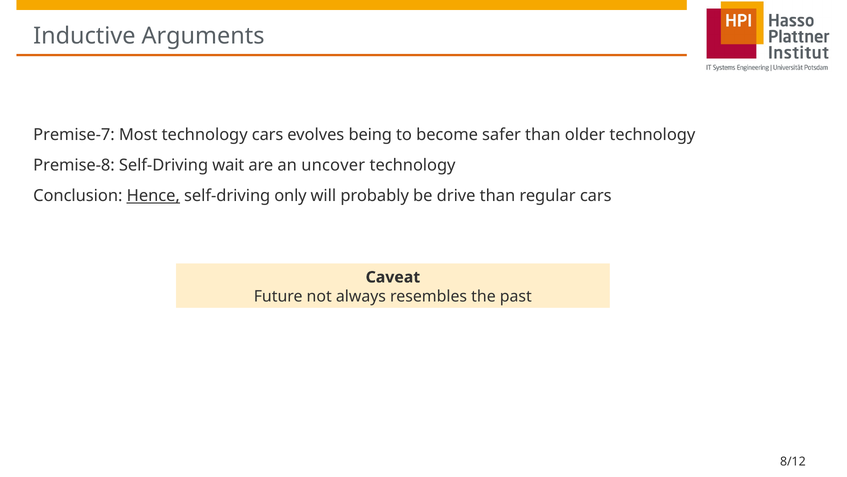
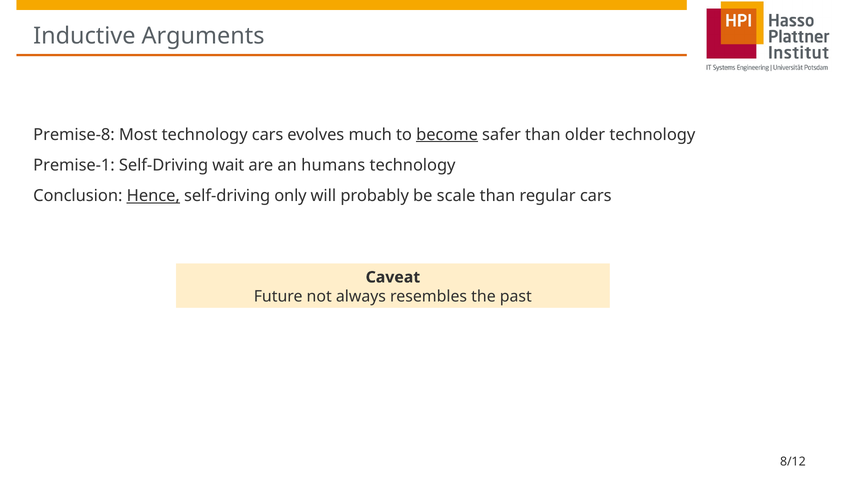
Premise-7: Premise-7 -> Premise-8
being: being -> much
become underline: none -> present
Premise-8: Premise-8 -> Premise-1
uncover: uncover -> humans
drive: drive -> scale
